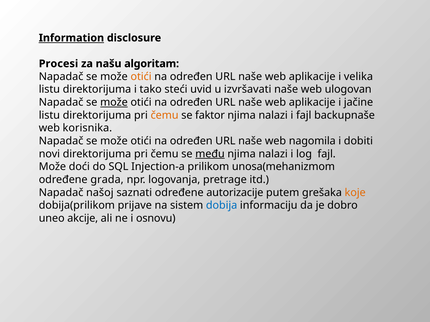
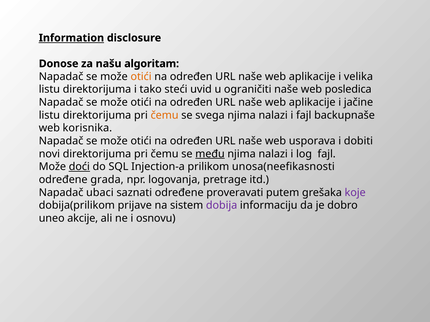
Procesi: Procesi -> Donose
izvršavati: izvršavati -> ograničiti
ulogovan: ulogovan -> posledica
može at (114, 102) underline: present -> none
faktor: faktor -> svega
nagomila: nagomila -> usporava
doći underline: none -> present
unosa(mehanizmom: unosa(mehanizmom -> unosa(neefikasnosti
našoj: našoj -> ubaci
autorizacije: autorizacije -> proveravati
koje colour: orange -> purple
dobija colour: blue -> purple
